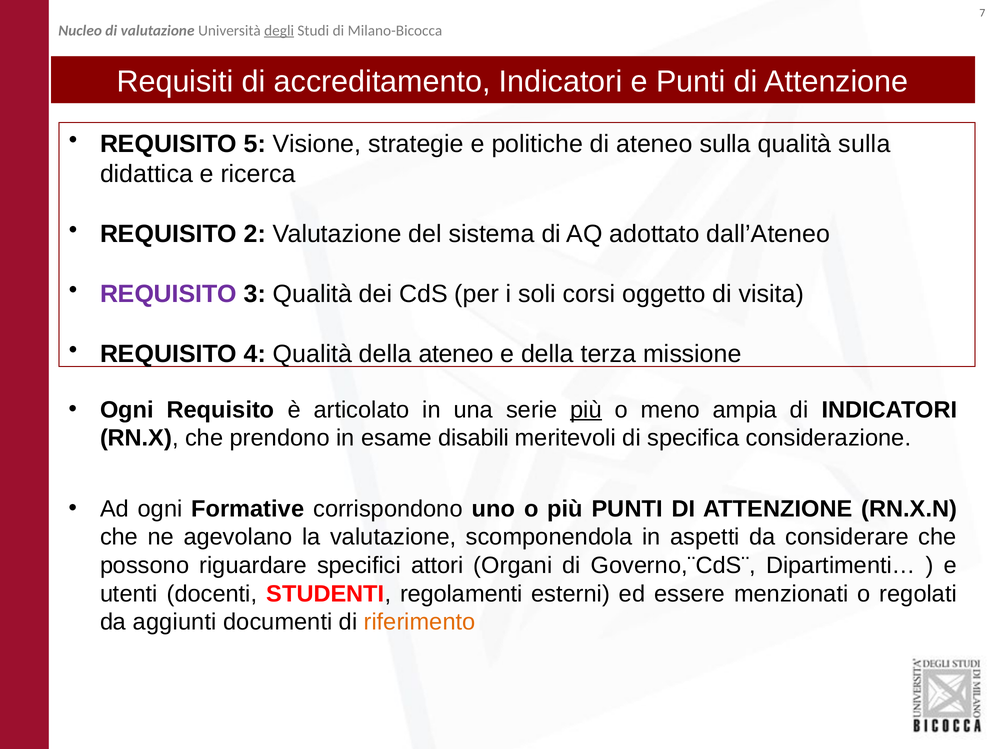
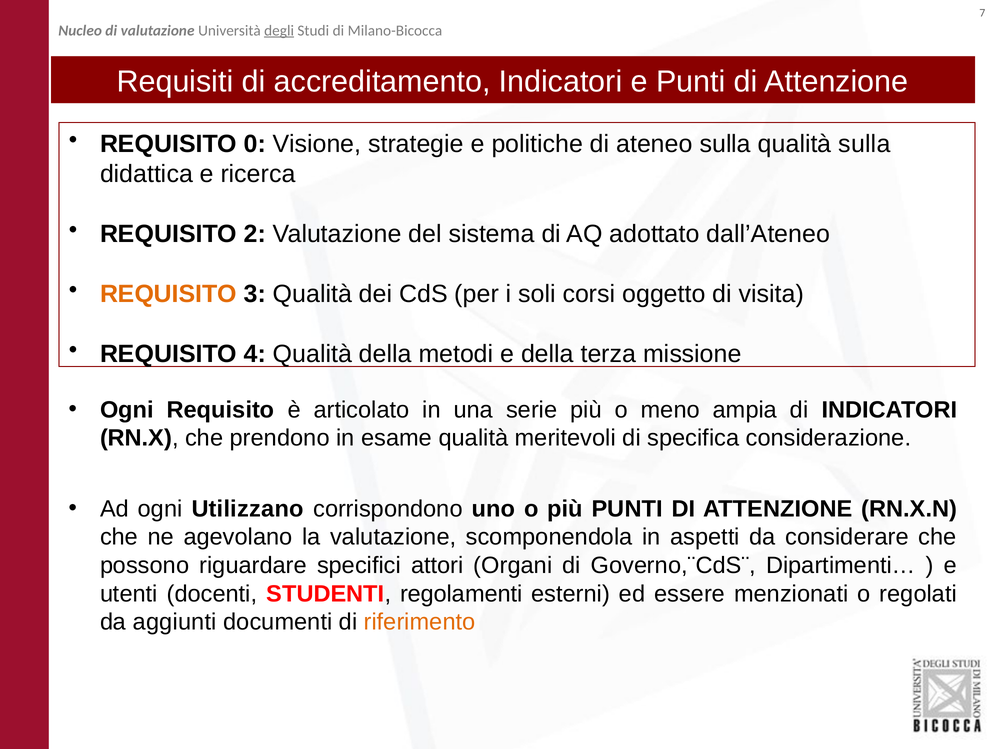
5: 5 -> 0
REQUISITO at (168, 294) colour: purple -> orange
della ateneo: ateneo -> metodi
più at (586, 410) underline: present -> none
esame disabili: disabili -> qualità
Formative: Formative -> Utilizzano
